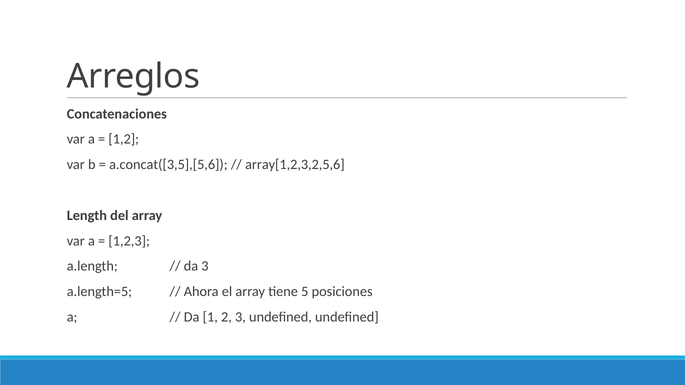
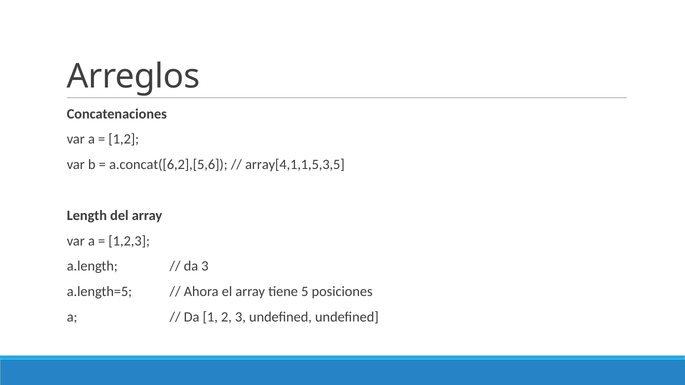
a.concat([3,5],[5,6: a.concat([3,5],[5,6 -> a.concat([6,2],[5,6
array[1,2,3,2,5,6: array[1,2,3,2,5,6 -> array[4,1,1,5,3,5
